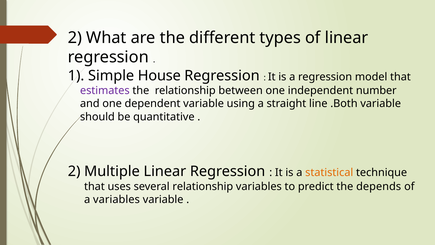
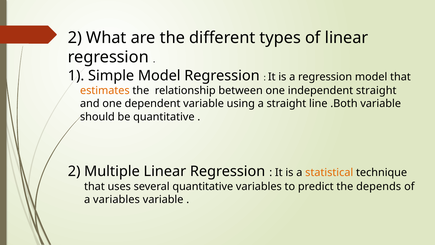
Simple House: House -> Model
estimates colour: purple -> orange
independent number: number -> straight
several relationship: relationship -> quantitative
